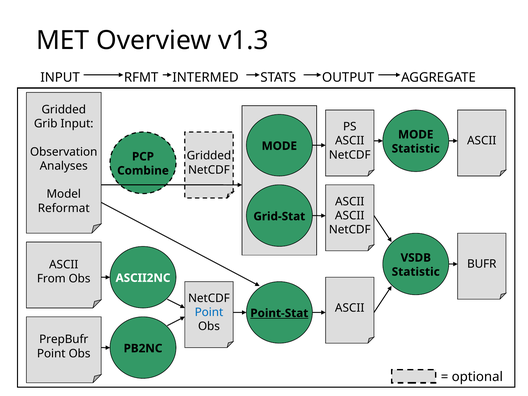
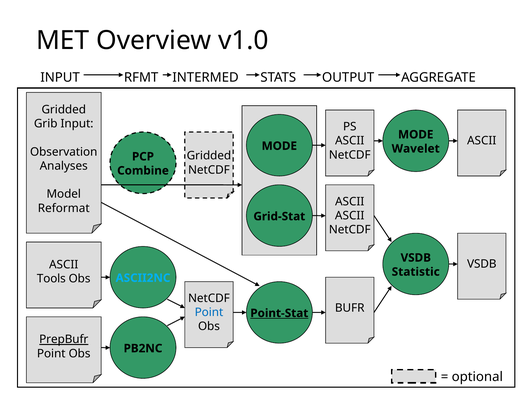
v1.3: v1.3 -> v1.0
Statistic at (416, 149): Statistic -> Wavelet
BUFR at (482, 264): BUFR -> VSDB
From: From -> Tools
ASCII2NC colour: white -> light blue
ASCII at (350, 308): ASCII -> BUFR
PrepBufr underline: none -> present
